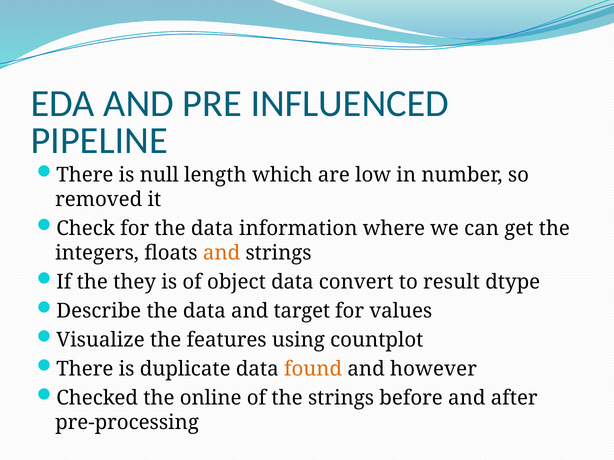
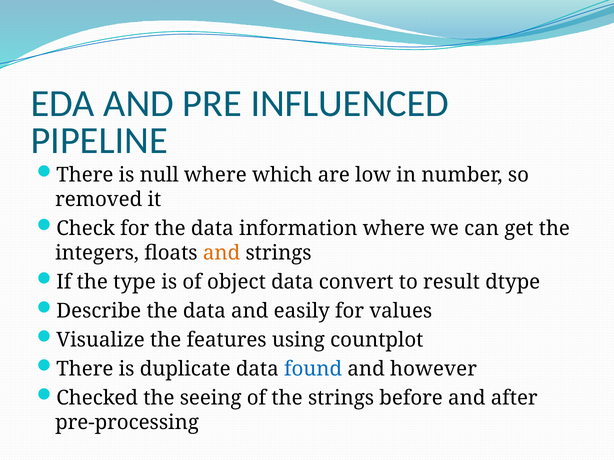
null length: length -> where
they: they -> type
target: target -> easily
found colour: orange -> blue
online: online -> seeing
